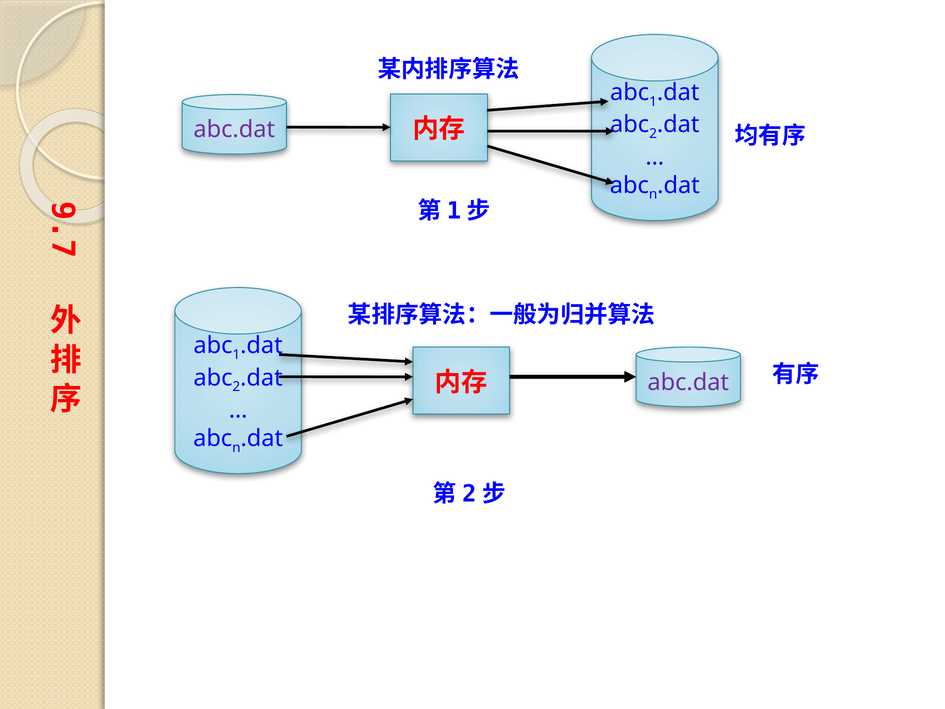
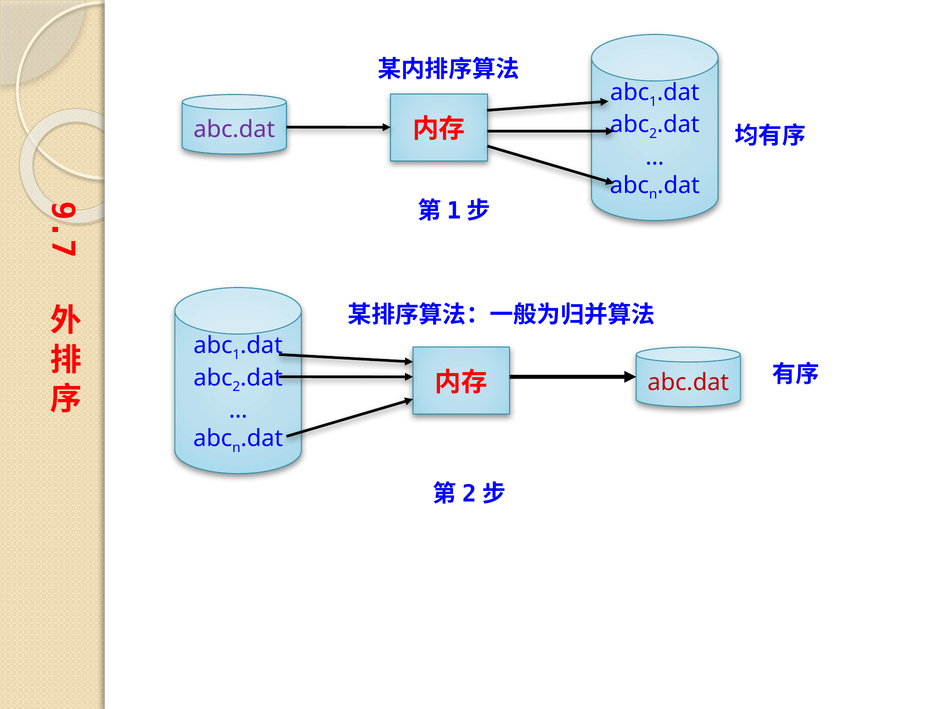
abc.dat at (688, 382) colour: purple -> red
